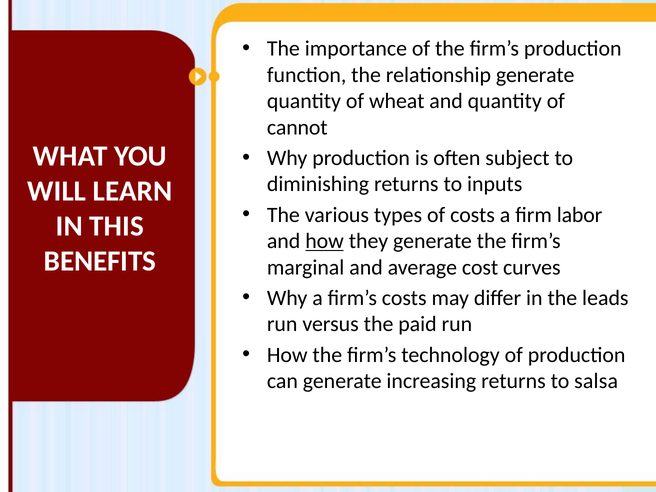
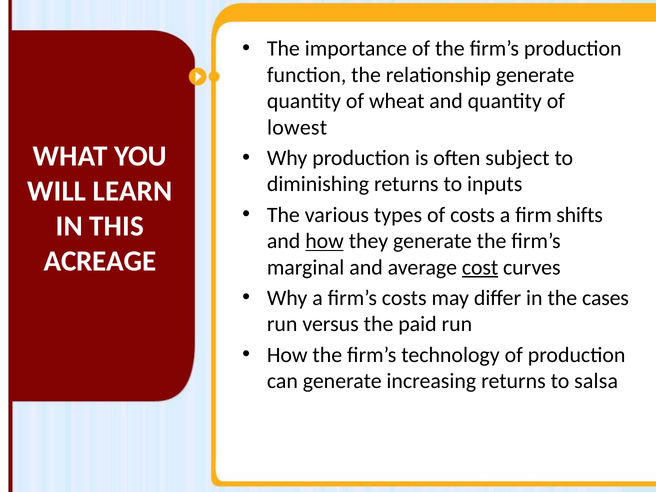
cannot: cannot -> lowest
labor: labor -> shifts
BENEFITS: BENEFITS -> ACREAGE
cost underline: none -> present
leads: leads -> cases
